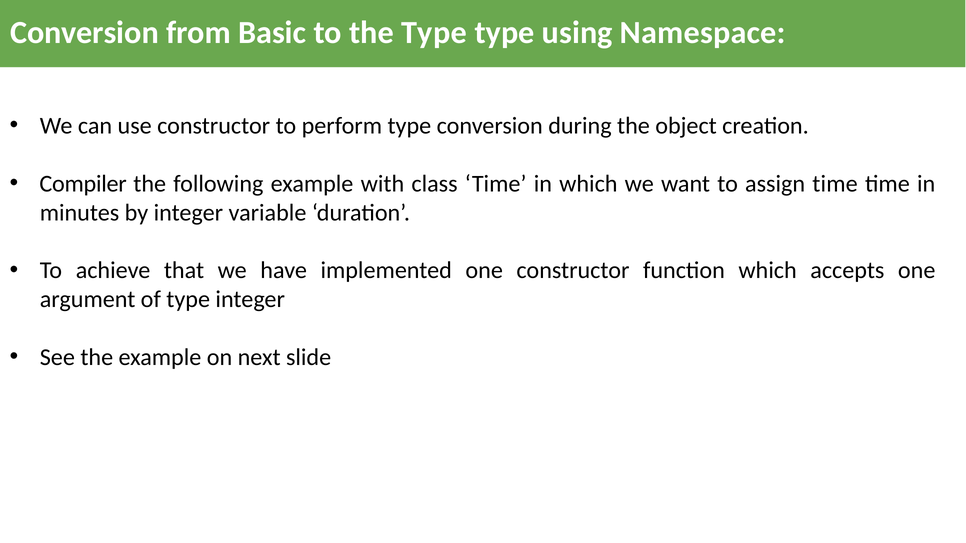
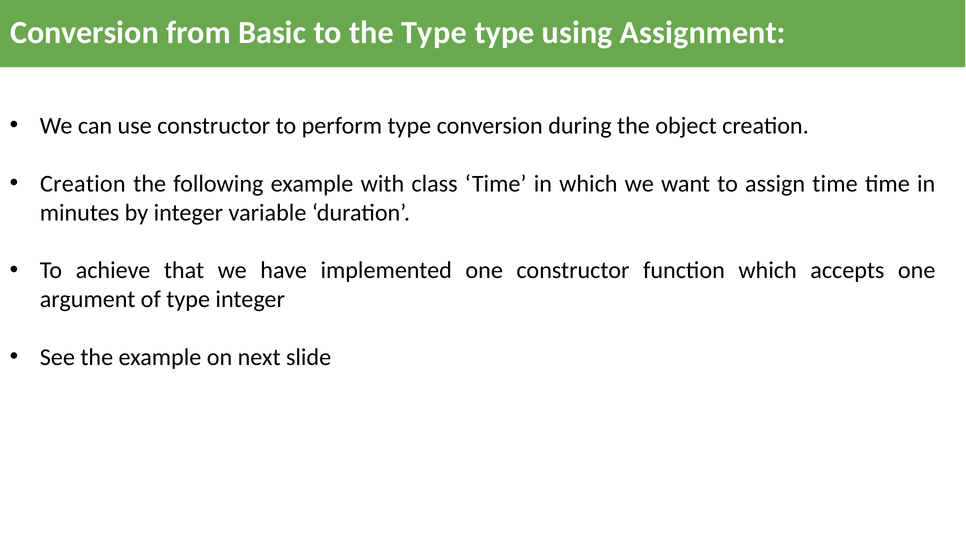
Namespace: Namespace -> Assignment
Compiler at (83, 184): Compiler -> Creation
